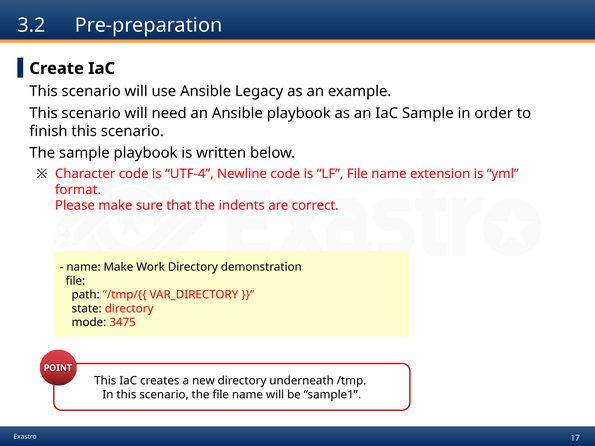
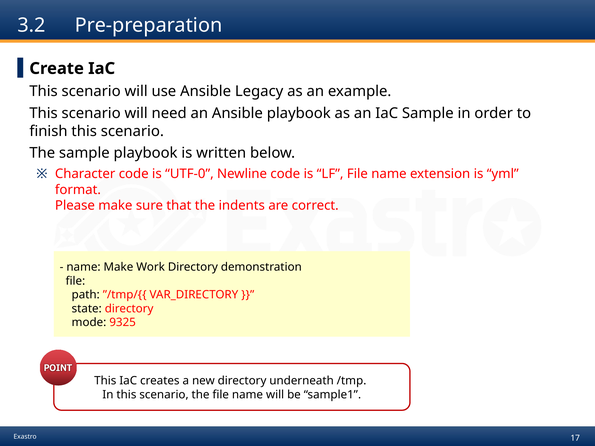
UTF-4: UTF-4 -> UTF-0
3475: 3475 -> 9325
